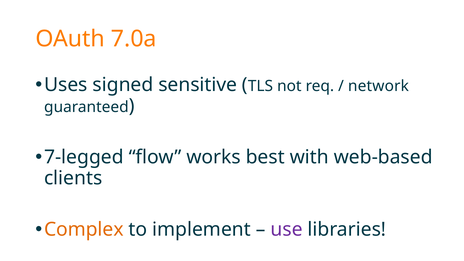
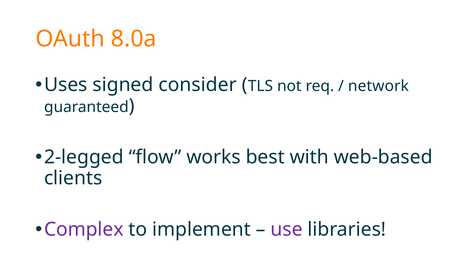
7.0a: 7.0a -> 8.0a
sensitive: sensitive -> consider
7-legged: 7-legged -> 2-legged
Complex colour: orange -> purple
